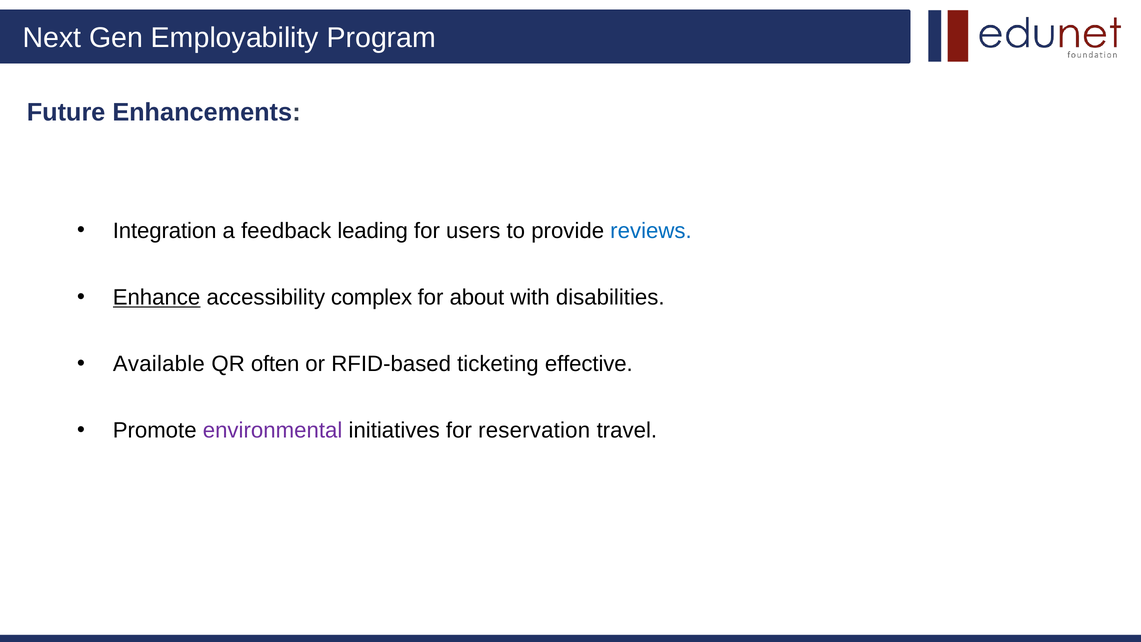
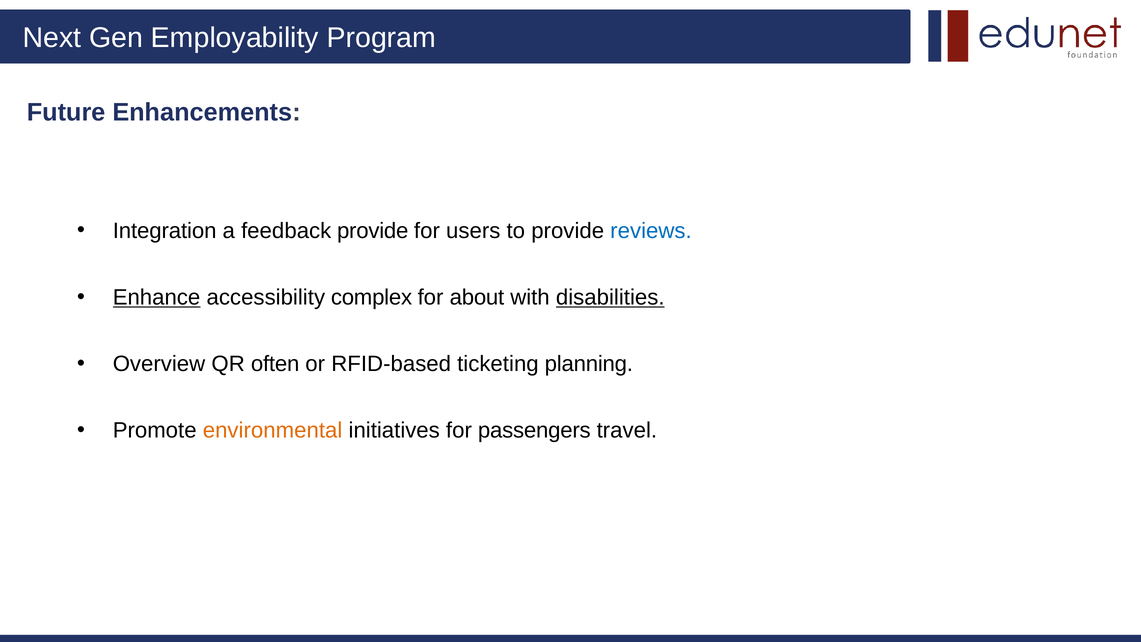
feedback leading: leading -> provide
disabilities underline: none -> present
Available: Available -> Overview
effective: effective -> planning
environmental colour: purple -> orange
reservation: reservation -> passengers
